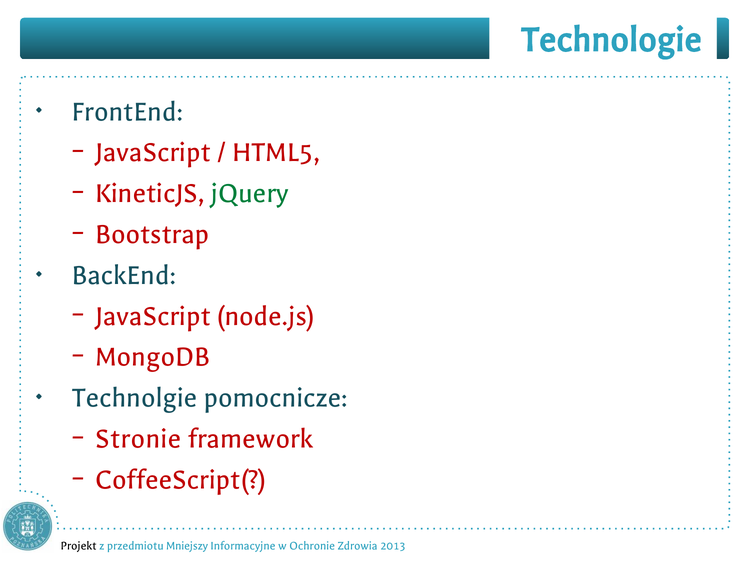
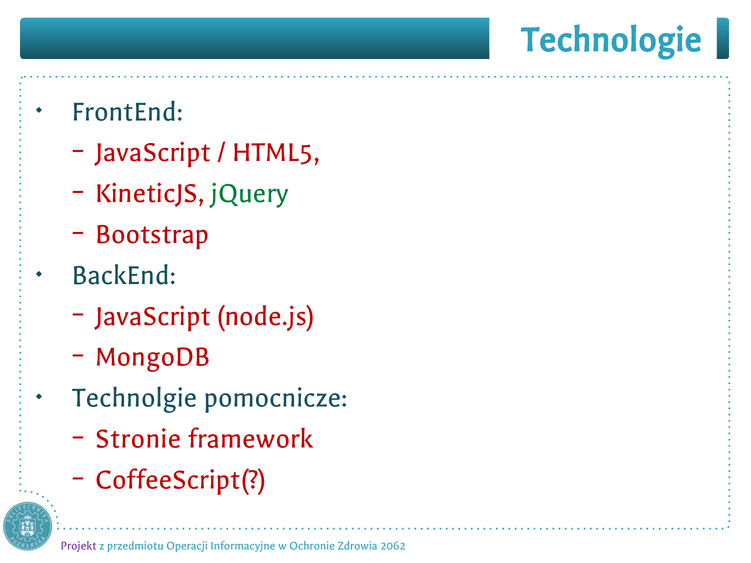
Projekt colour: black -> purple
Mniejszy: Mniejszy -> Operacji
2013: 2013 -> 2062
